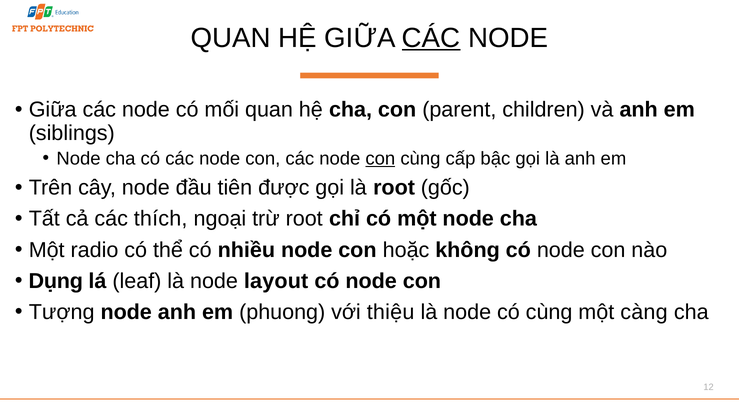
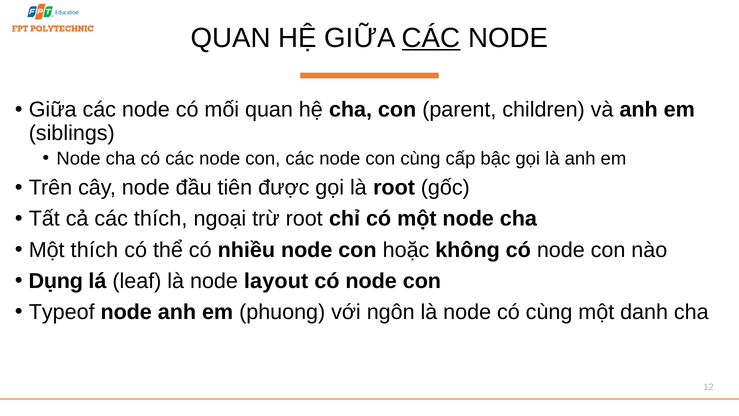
con at (380, 158) underline: present -> none
Một radio: radio -> thích
Tượng: Tượng -> Typeof
thiệu: thiệu -> ngôn
càng: càng -> danh
